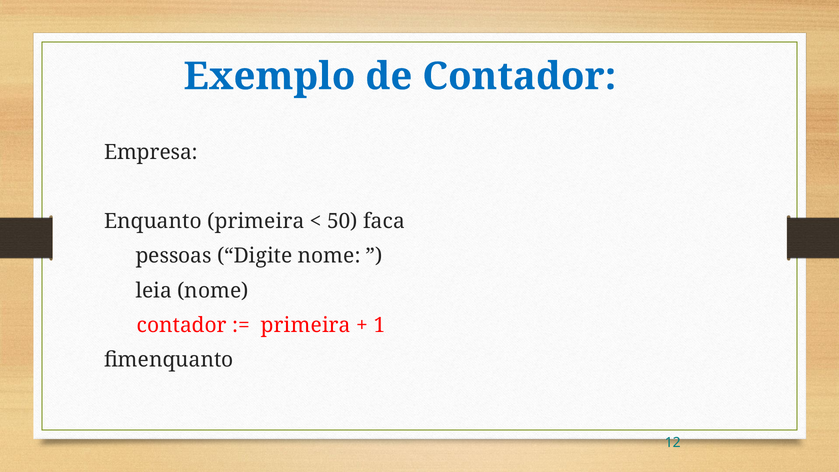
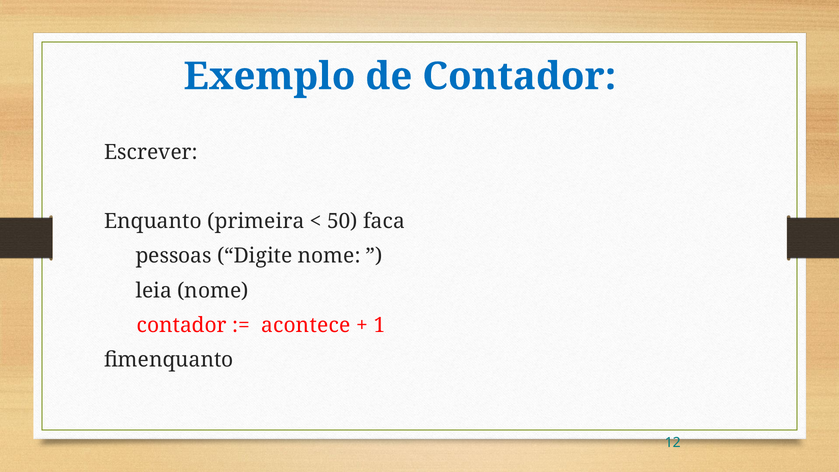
Empresa: Empresa -> Escrever
primeira at (306, 325): primeira -> acontece
